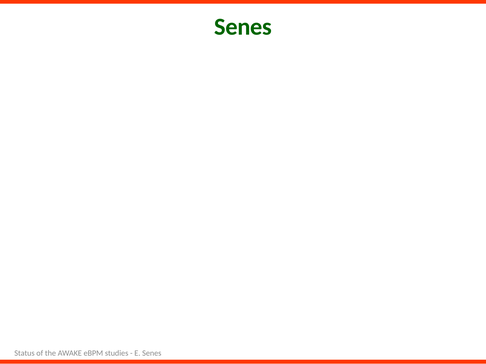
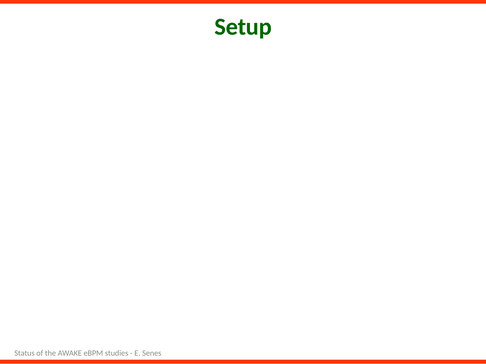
Senes at (243, 27): Senes -> Setup
